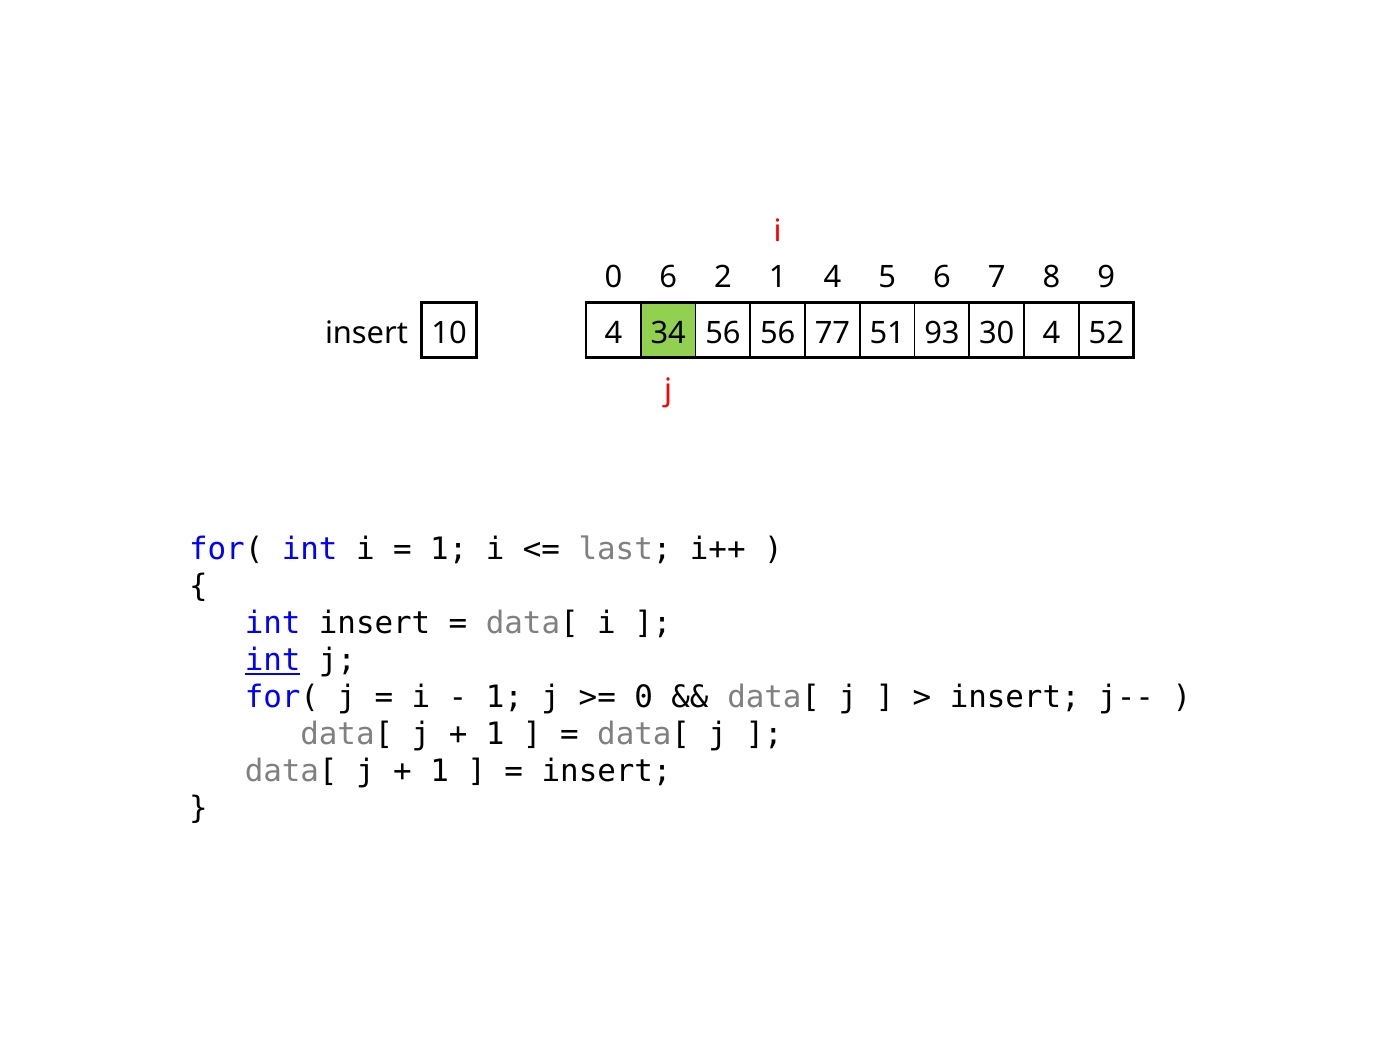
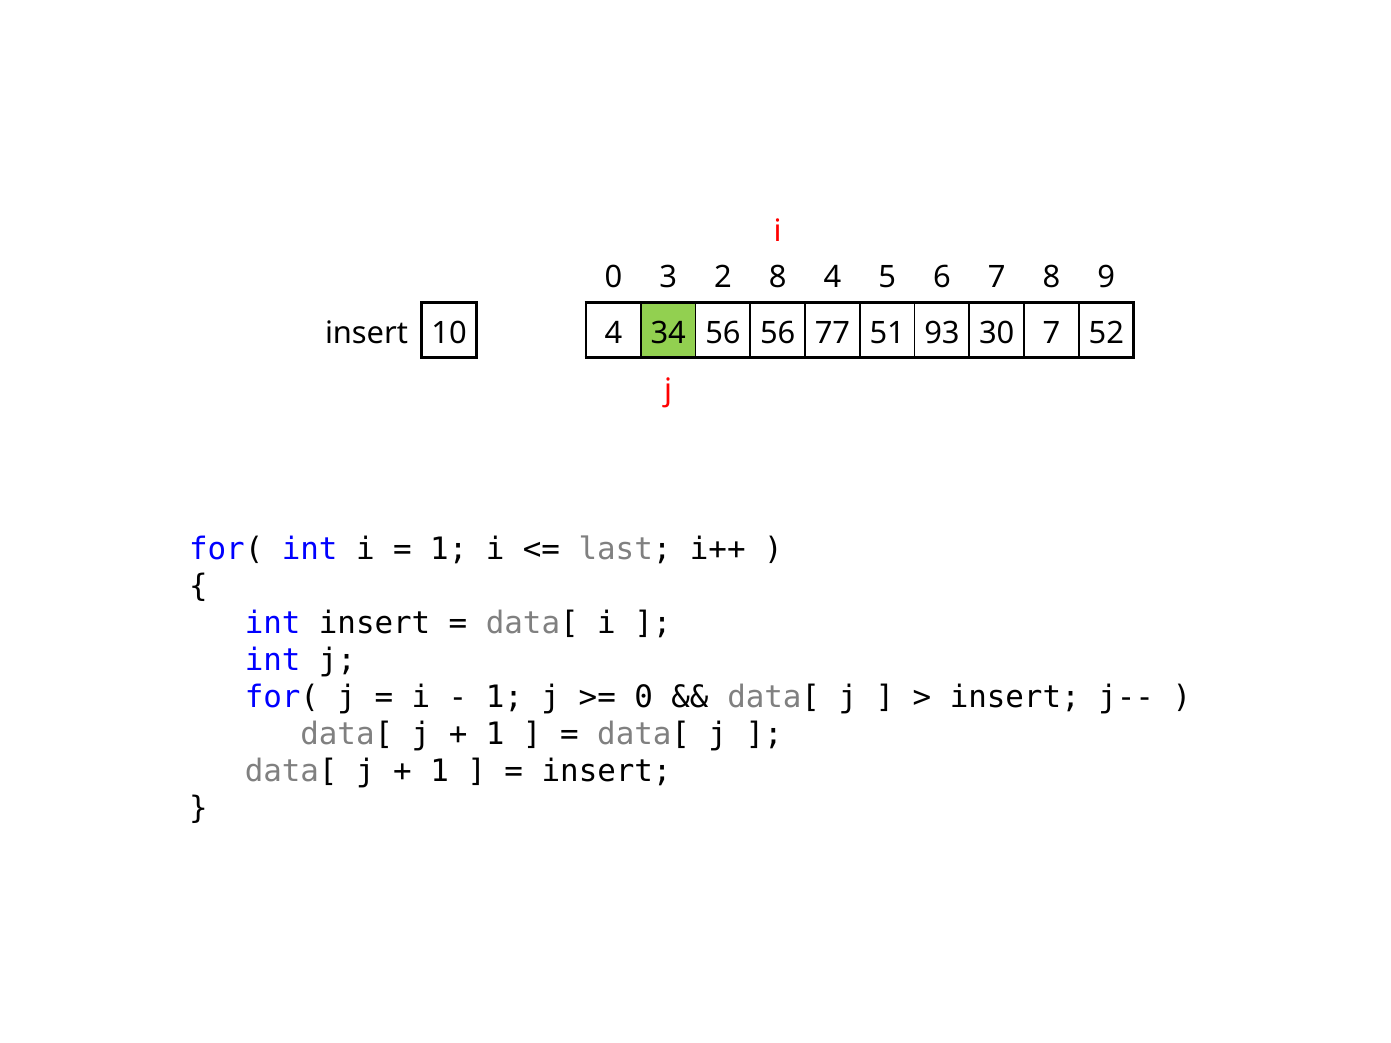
0 6: 6 -> 3
2 1: 1 -> 8
30 4: 4 -> 7
int at (273, 660) underline: present -> none
